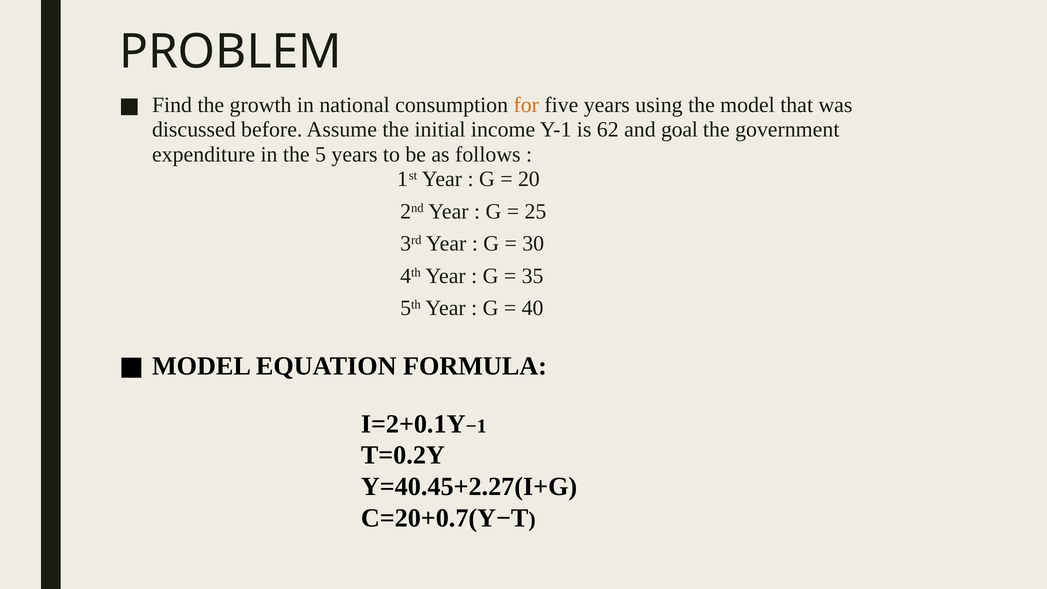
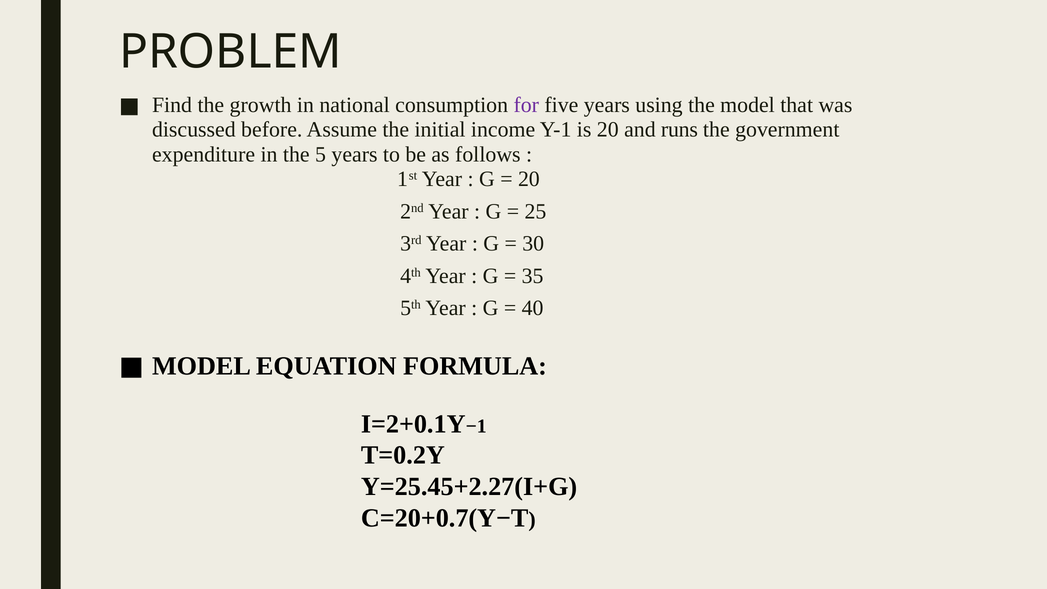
for colour: orange -> purple
is 62: 62 -> 20
goal: goal -> runs
Y=40.45+2.27(I+G: Y=40.45+2.27(I+G -> Y=25.45+2.27(I+G
